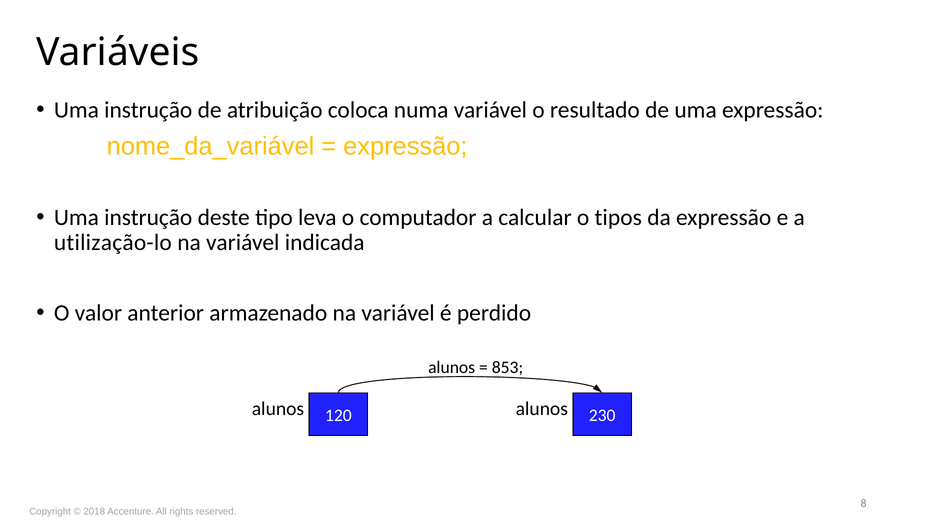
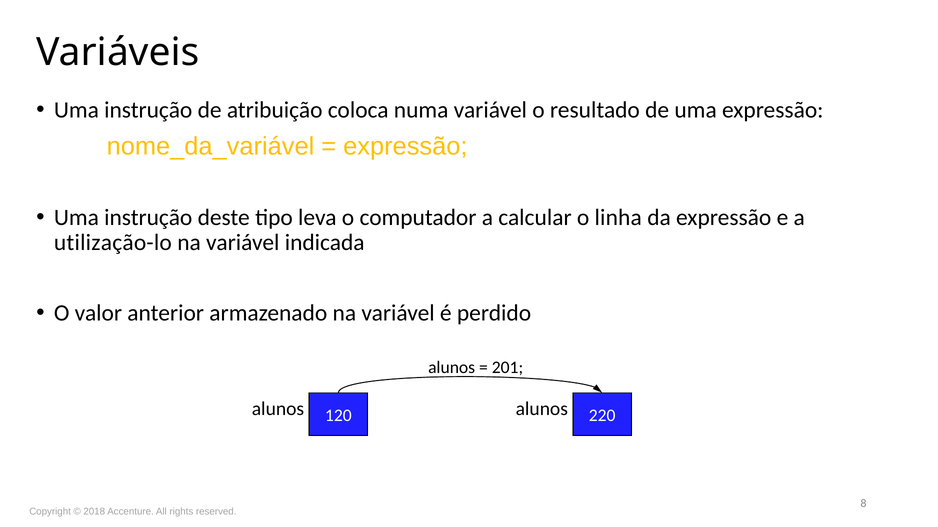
tipos: tipos -> linha
853: 853 -> 201
230: 230 -> 220
